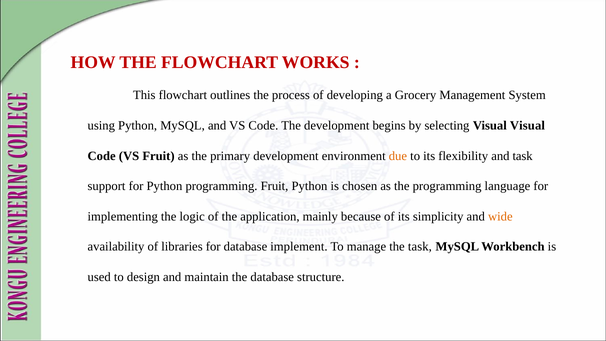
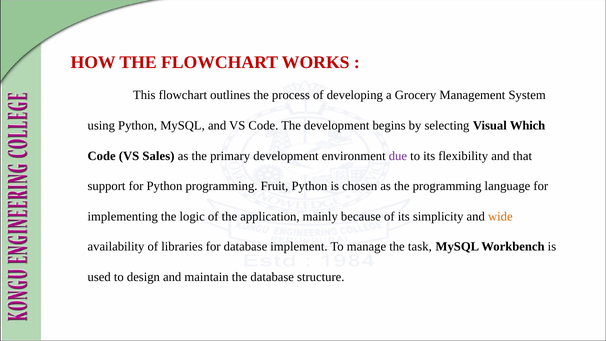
Visual Visual: Visual -> Which
VS Fruit: Fruit -> Sales
due colour: orange -> purple
and task: task -> that
